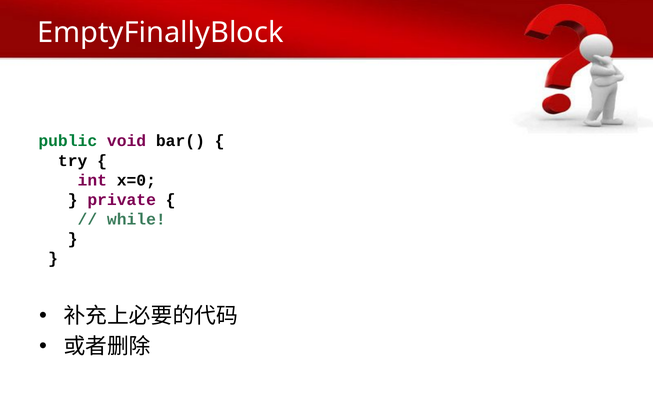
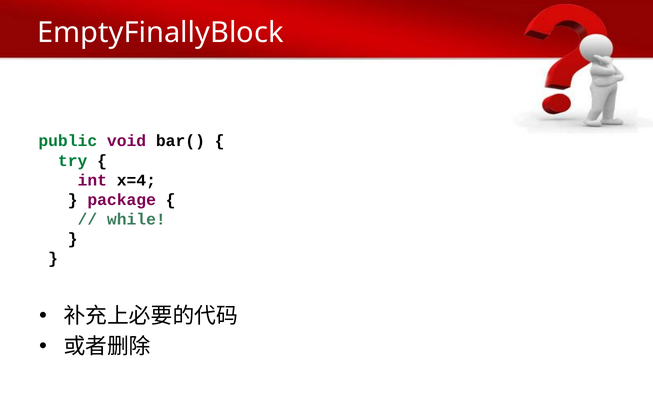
try colour: black -> green
x=0: x=0 -> x=4
private: private -> package
